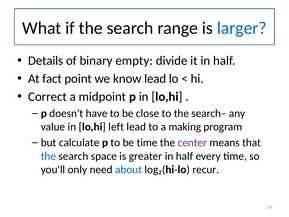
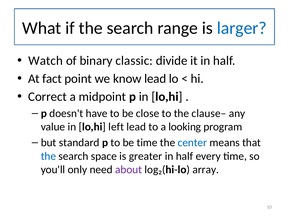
Details: Details -> Watch
empty: empty -> classic
search–: search– -> clause–
making: making -> looking
calculate: calculate -> standard
center colour: purple -> blue
about colour: blue -> purple
recur: recur -> array
